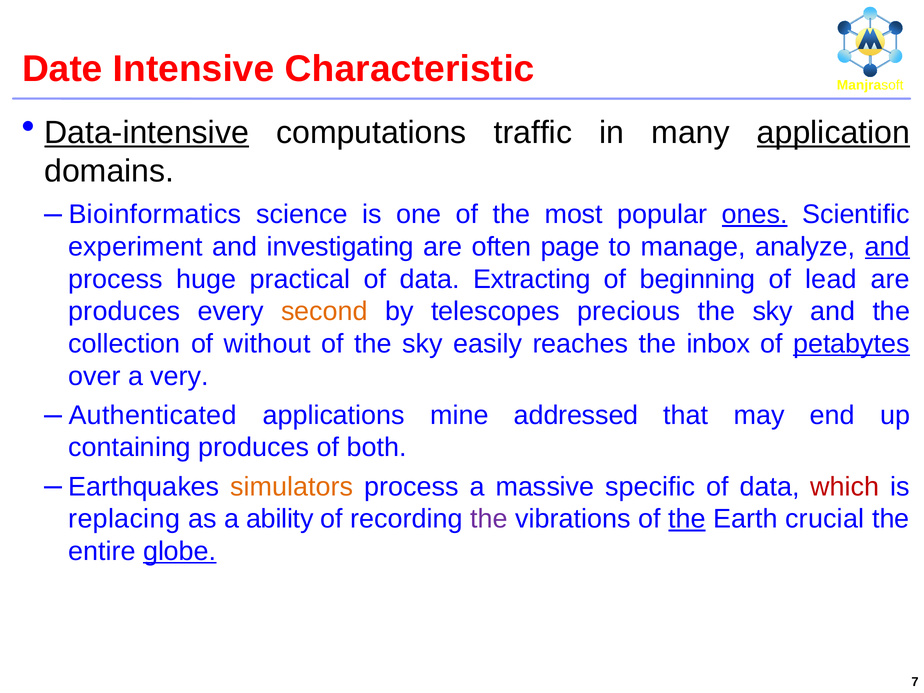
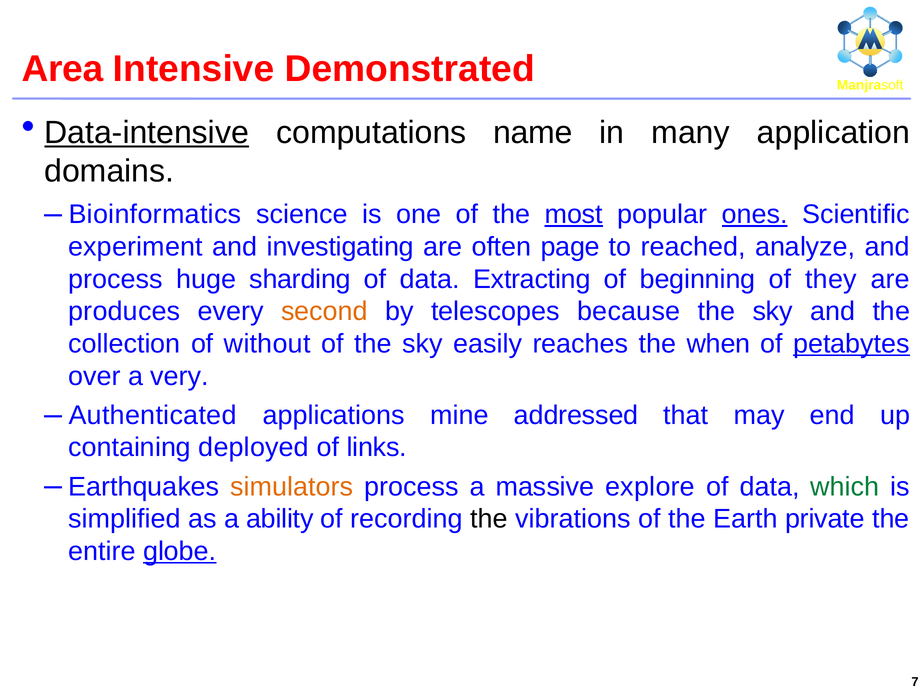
Date: Date -> Area
Characteristic: Characteristic -> Demonstrated
traffic: traffic -> name
application underline: present -> none
most underline: none -> present
manage: manage -> reached
and at (887, 247) underline: present -> none
practical: practical -> sharding
lead: lead -> they
precious: precious -> because
inbox: inbox -> when
containing produces: produces -> deployed
both: both -> links
specific: specific -> explore
which colour: red -> green
replacing: replacing -> simplified
the at (489, 519) colour: purple -> black
the at (687, 519) underline: present -> none
crucial: crucial -> private
